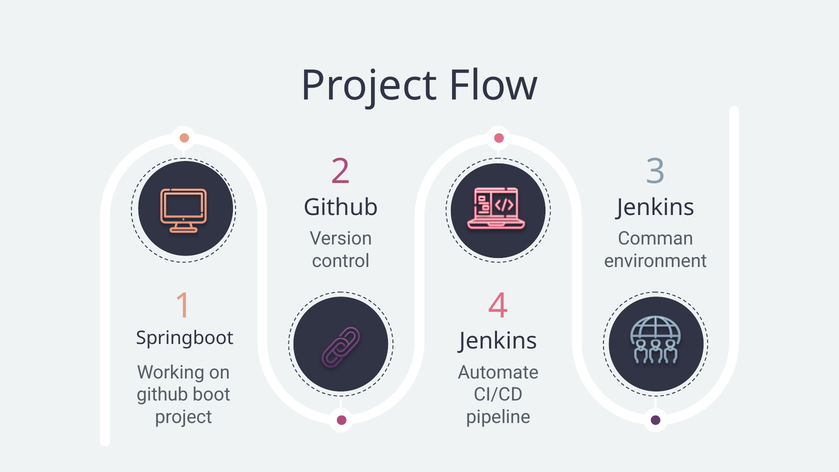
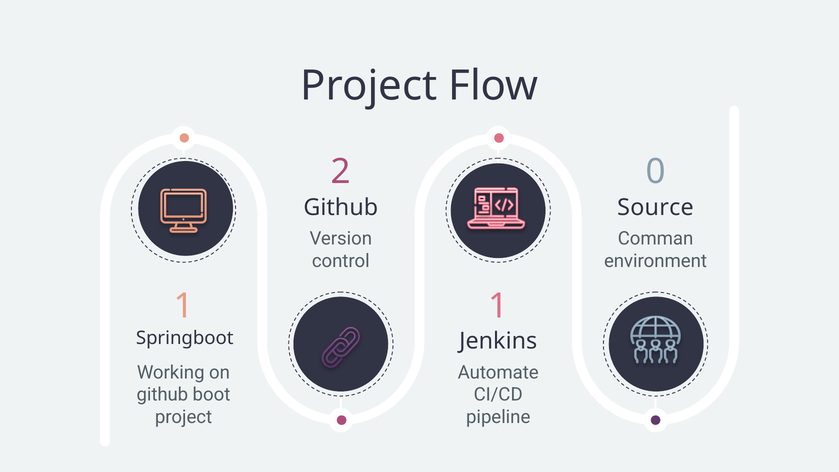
3: 3 -> 0
Jenkins at (656, 207): Jenkins -> Source
1 4: 4 -> 1
